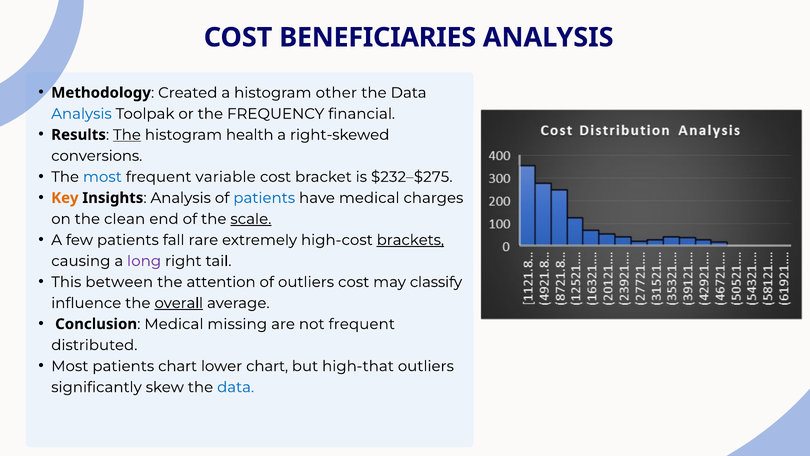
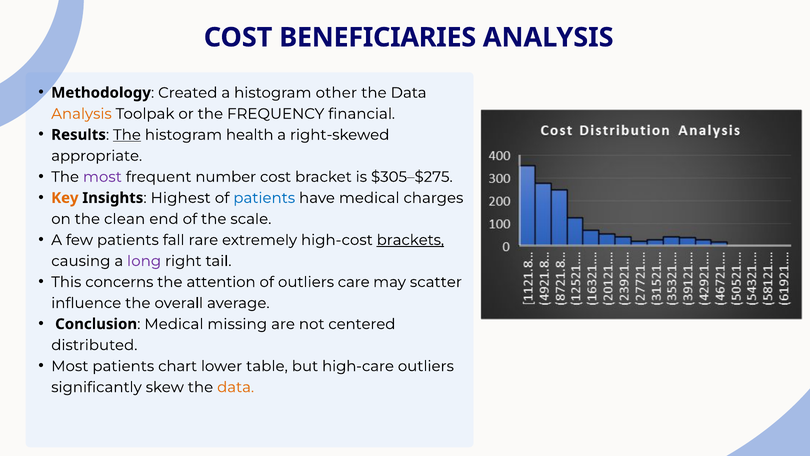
Analysis at (81, 114) colour: blue -> orange
conversions: conversions -> appropriate
most at (102, 177) colour: blue -> purple
variable: variable -> number
$232–$275: $232–$275 -> $305–$275
Insights Analysis: Analysis -> Highest
scale underline: present -> none
between: between -> concerns
outliers cost: cost -> care
classify: classify -> scatter
overall underline: present -> none
not frequent: frequent -> centered
lower chart: chart -> table
high-that: high-that -> high-care
data at (236, 387) colour: blue -> orange
